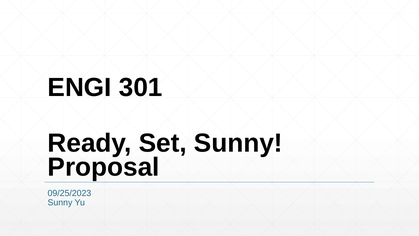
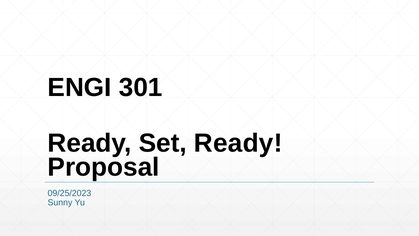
Set Sunny: Sunny -> Ready
